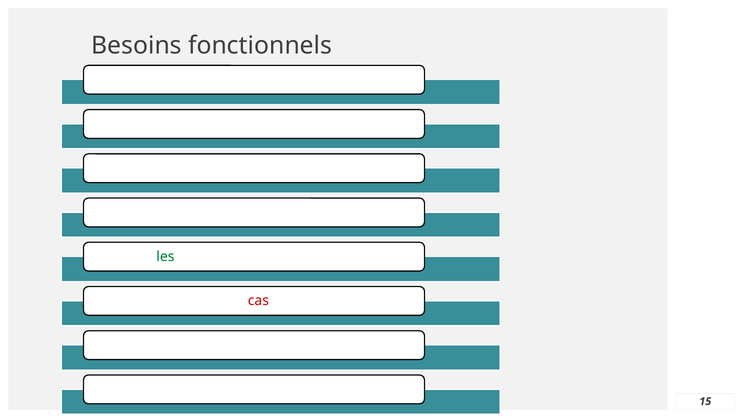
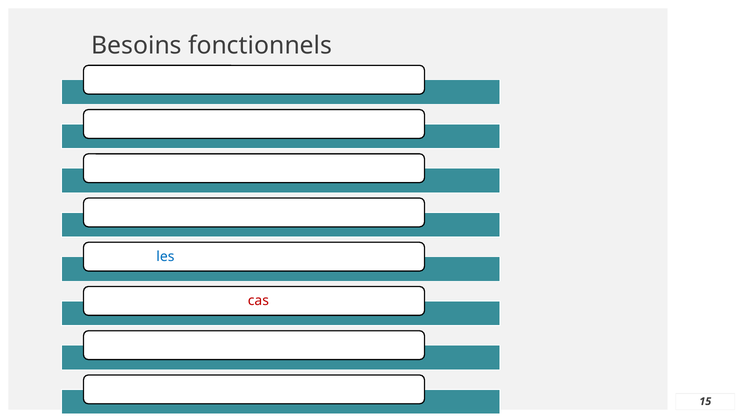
les at (165, 257) colour: green -> blue
